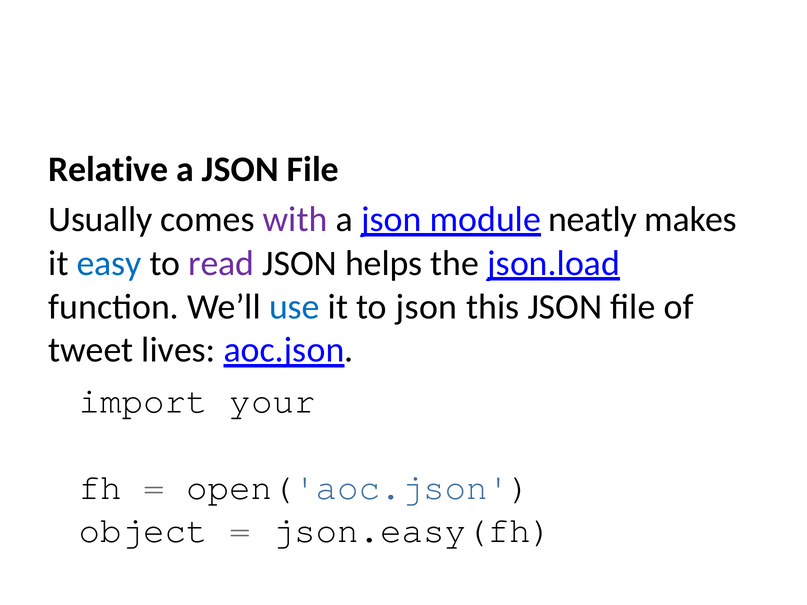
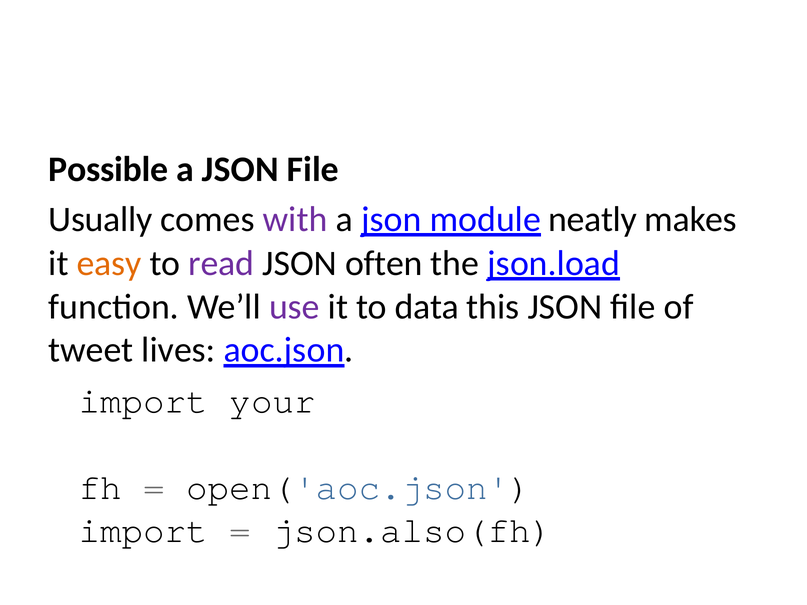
Relative: Relative -> Possible
easy colour: blue -> orange
helps: helps -> often
use colour: blue -> purple
to json: json -> data
object at (143, 530): object -> import
json.easy(fh: json.easy(fh -> json.also(fh
